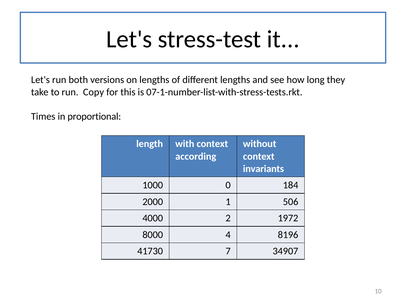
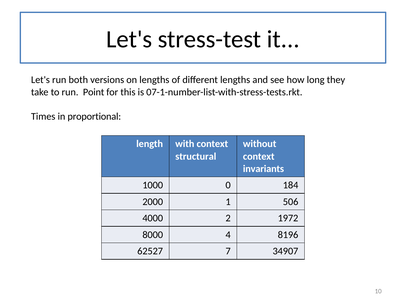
Copy: Copy -> Point
according: according -> structural
41730: 41730 -> 62527
